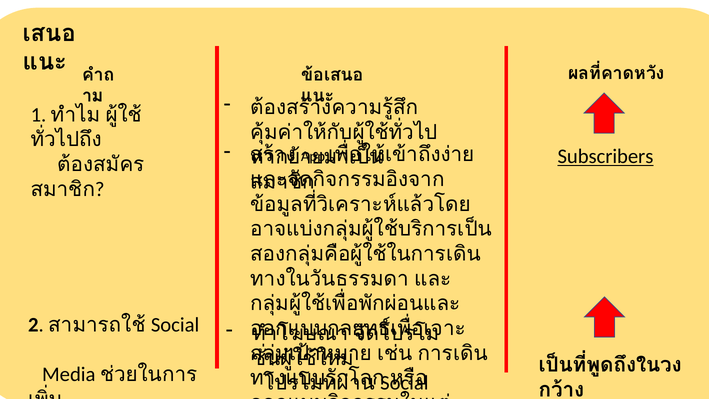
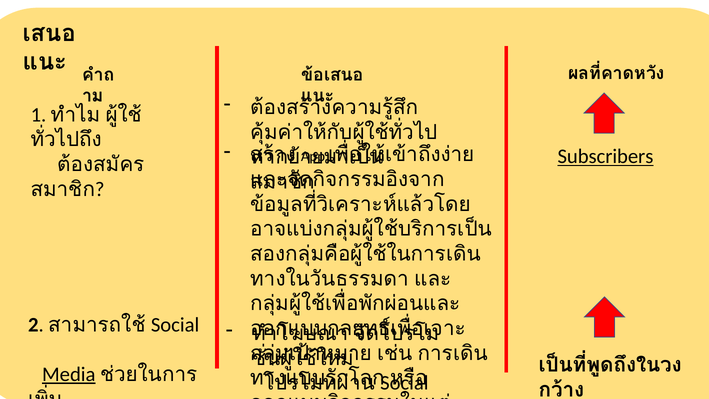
Media at (69, 374) underline: none -> present
